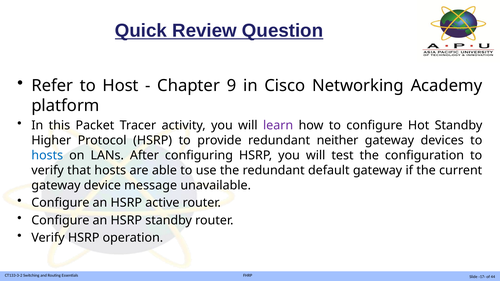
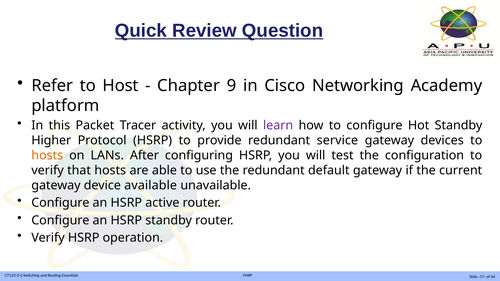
neither: neither -> service
hosts at (47, 155) colour: blue -> orange
message: message -> available
